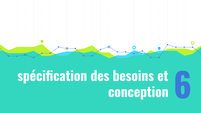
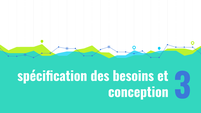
6: 6 -> 3
